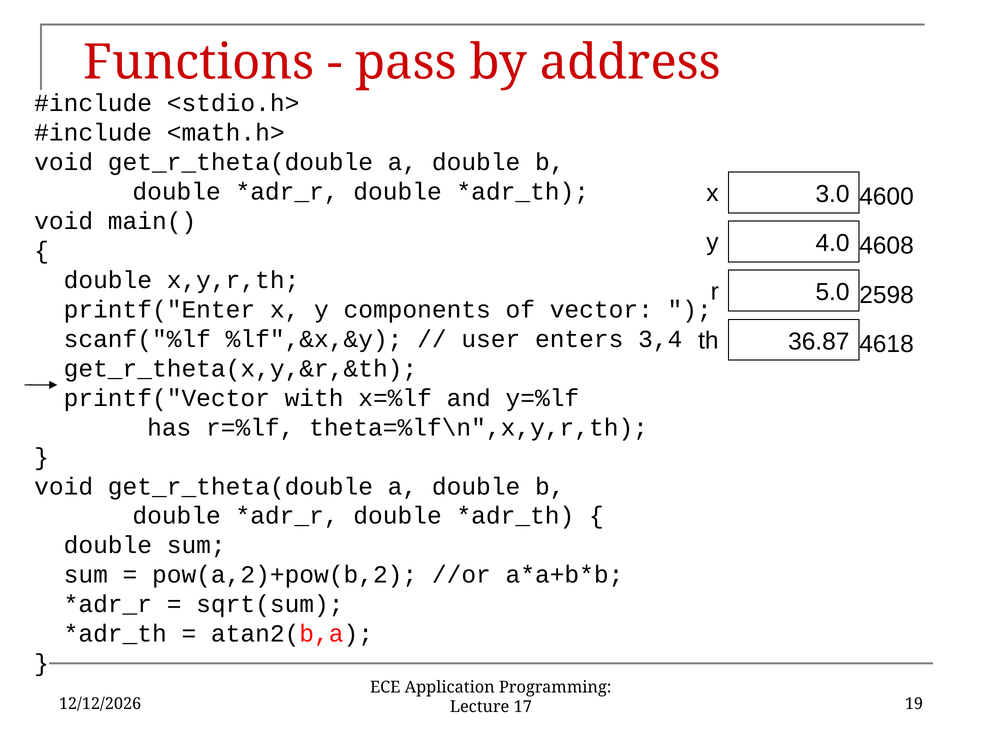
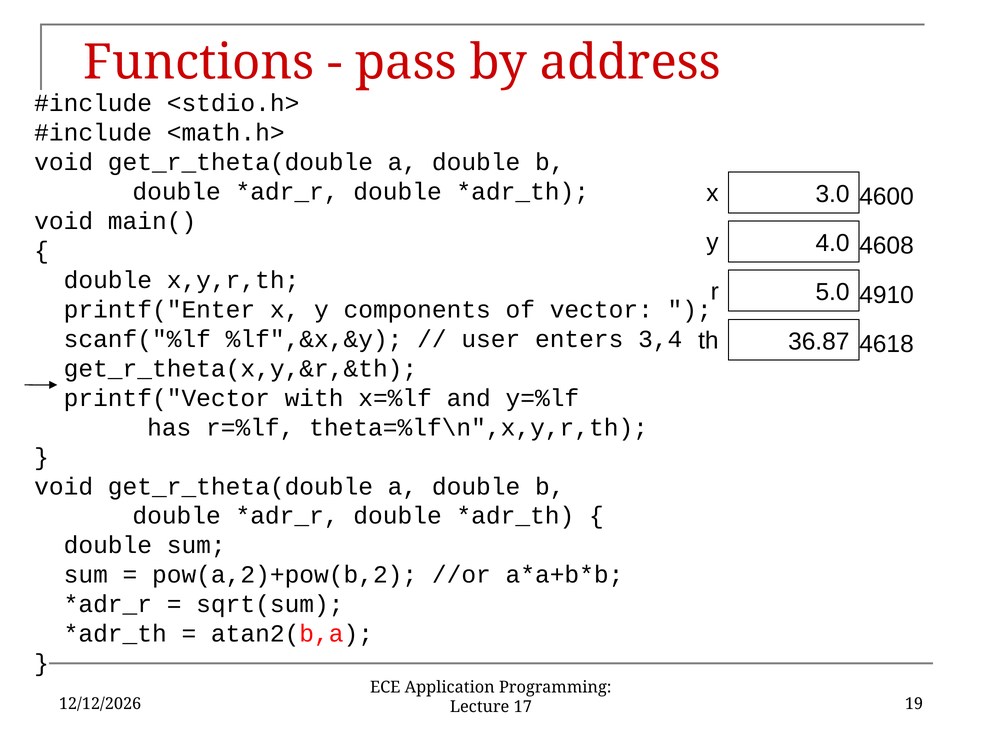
2598: 2598 -> 4910
